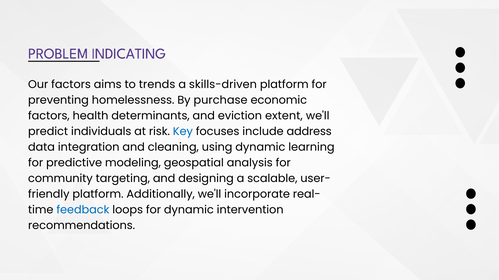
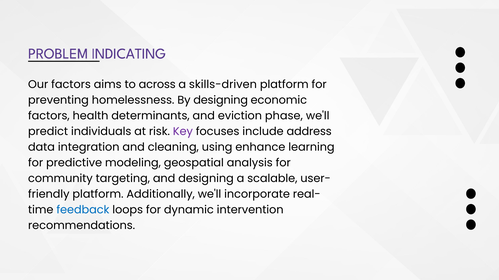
trends: trends -> across
By purchase: purchase -> designing
extent: extent -> phase
Key colour: blue -> purple
using dynamic: dynamic -> enhance
